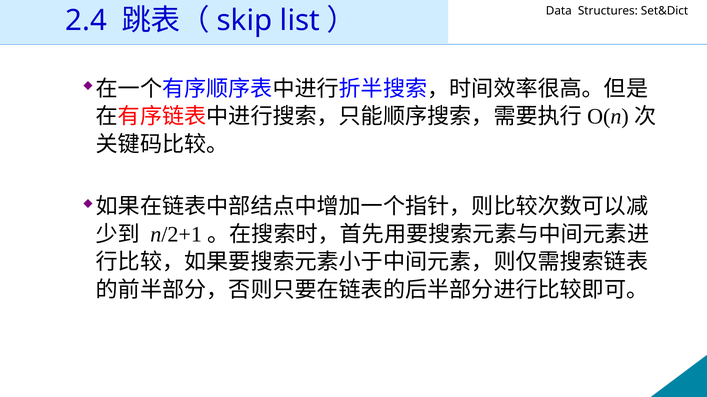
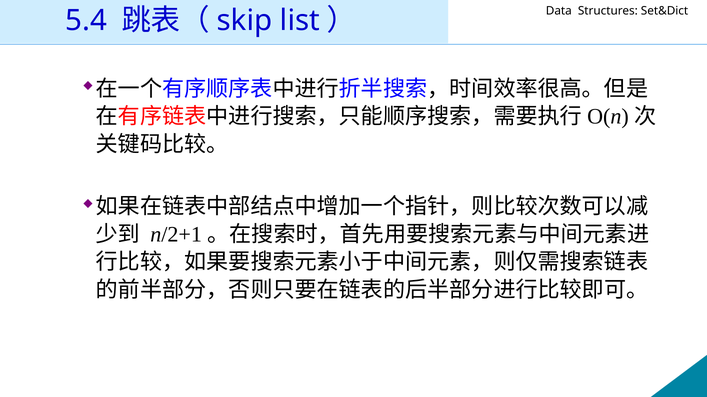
2.4: 2.4 -> 5.4
